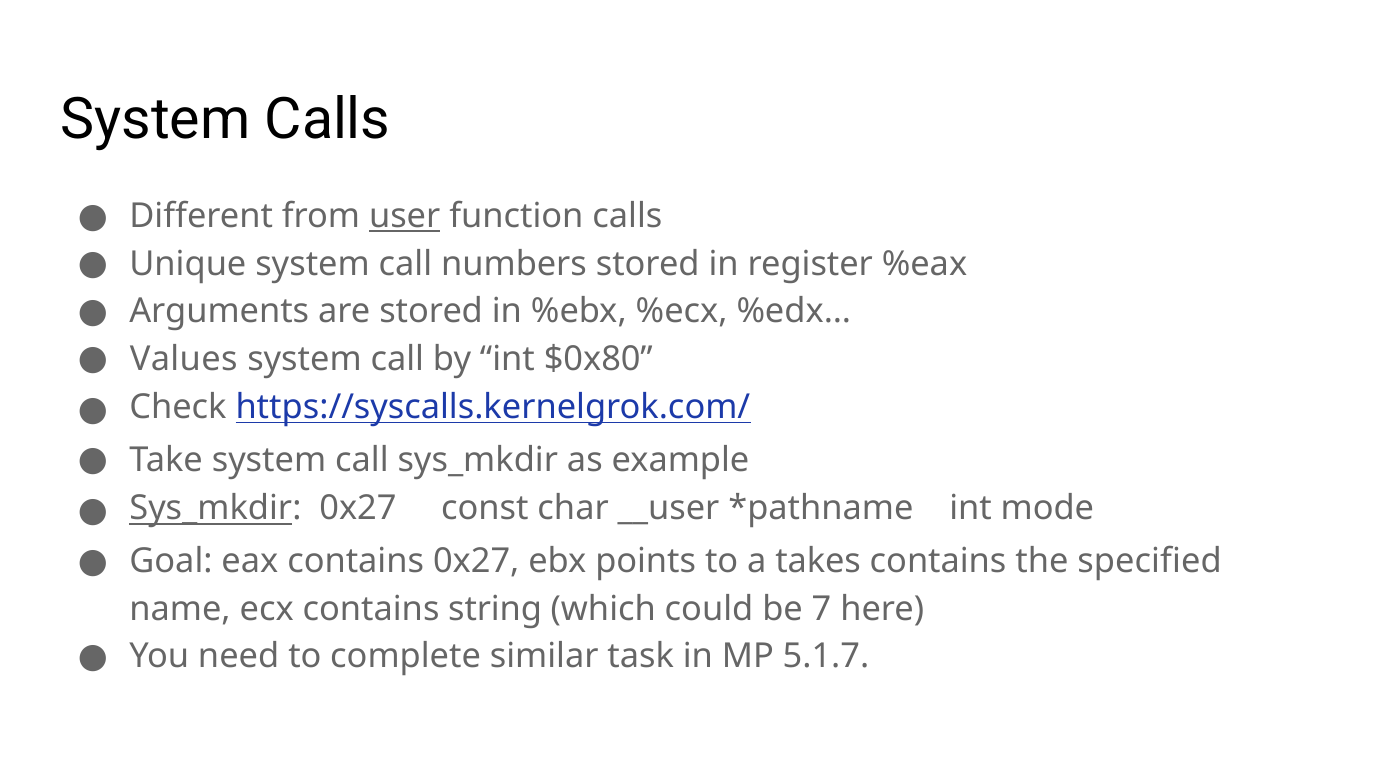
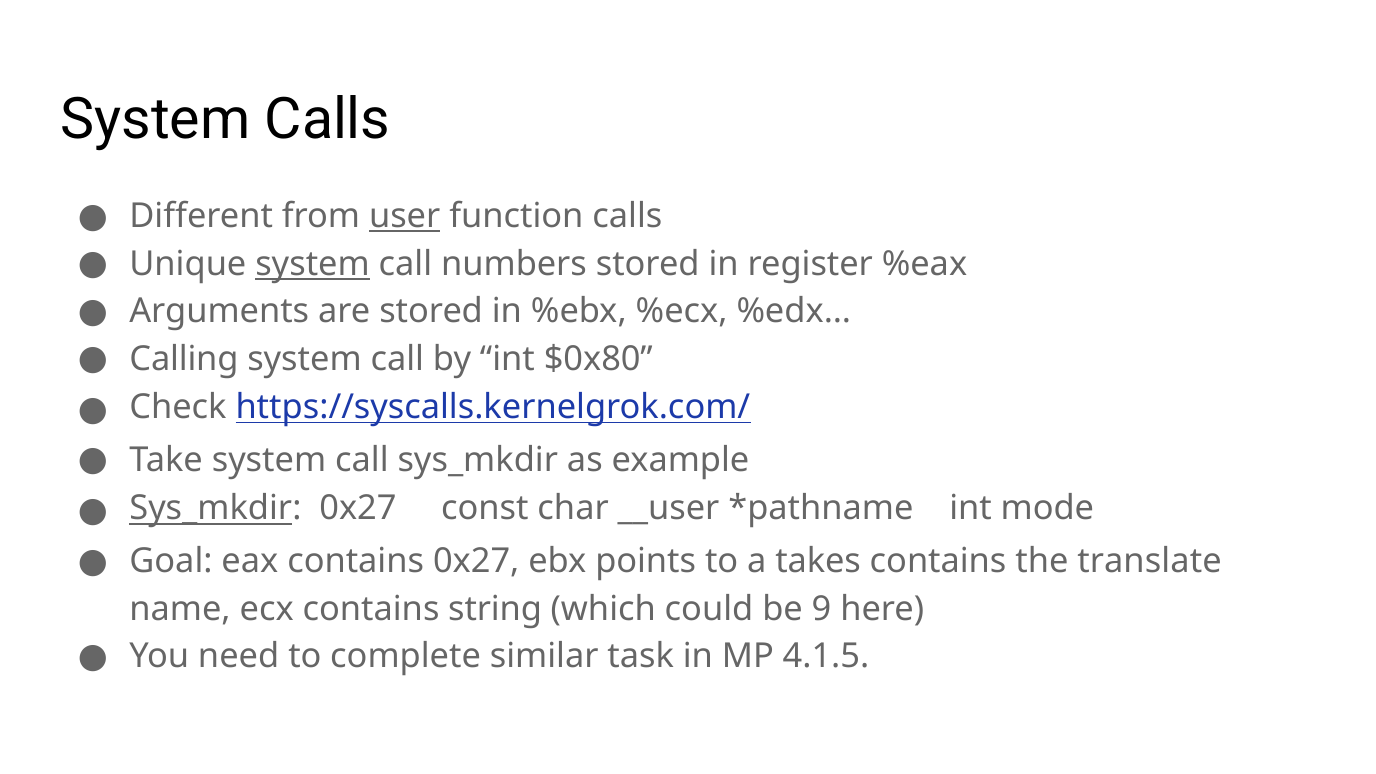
system at (313, 264) underline: none -> present
Values: Values -> Calling
specified: specified -> translate
7: 7 -> 9
5.1.7: 5.1.7 -> 4.1.5
